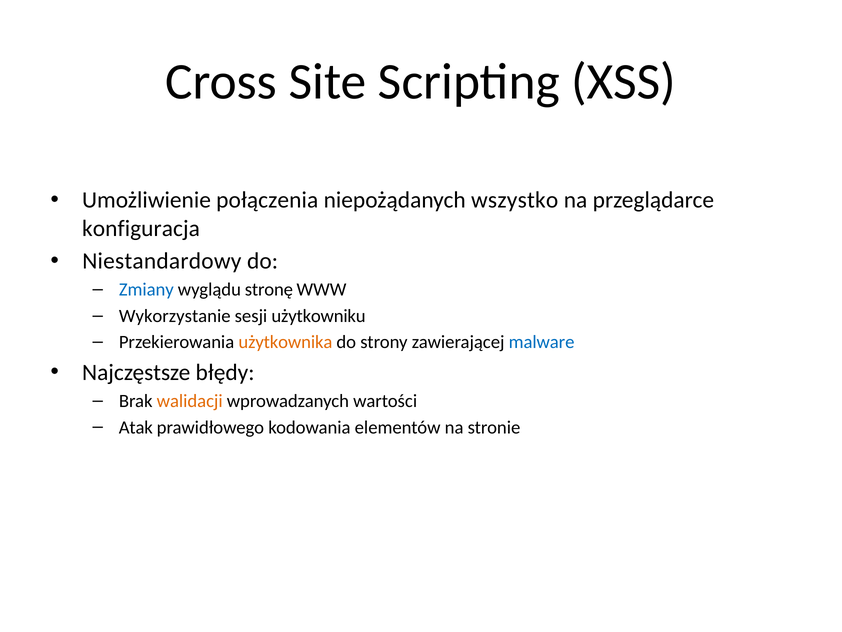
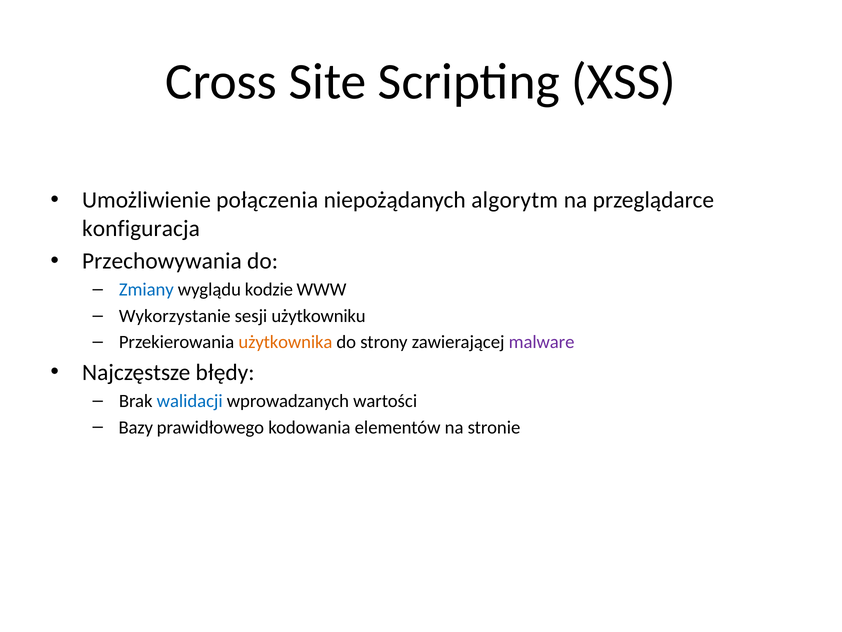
wszystko: wszystko -> algorytm
Niestandardowy: Niestandardowy -> Przechowywania
stronę: stronę -> kodzie
malware colour: blue -> purple
walidacji colour: orange -> blue
Atak: Atak -> Bazy
